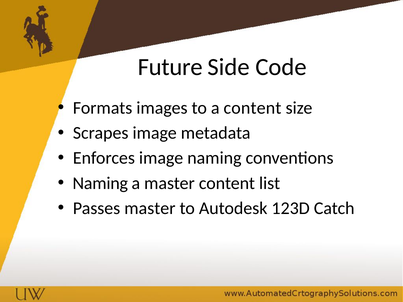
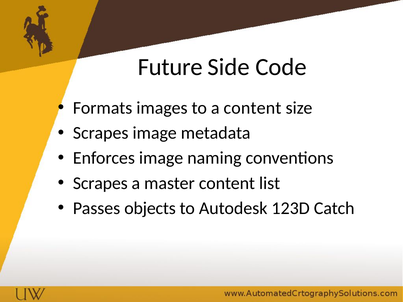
Naming at (100, 183): Naming -> Scrapes
Passes master: master -> objects
